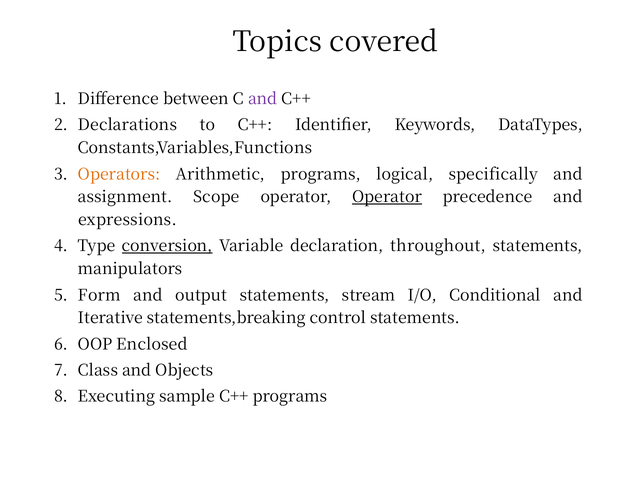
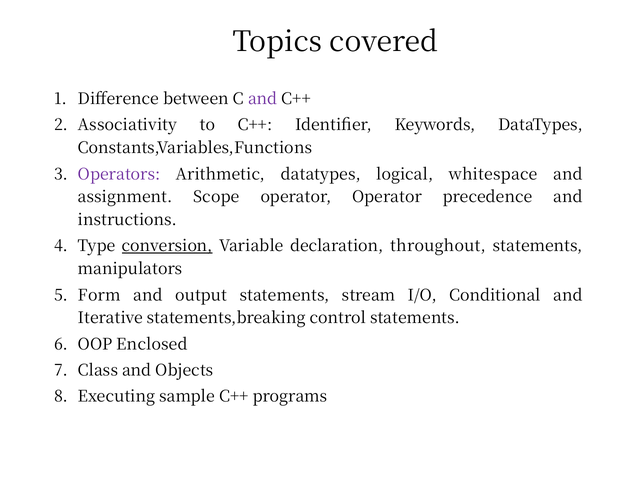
Declarations: Declarations -> Associativity
Operators colour: orange -> purple
Arithmetic programs: programs -> datatypes
specifically: specifically -> whitespace
Operator at (387, 197) underline: present -> none
expressions: expressions -> instructions
